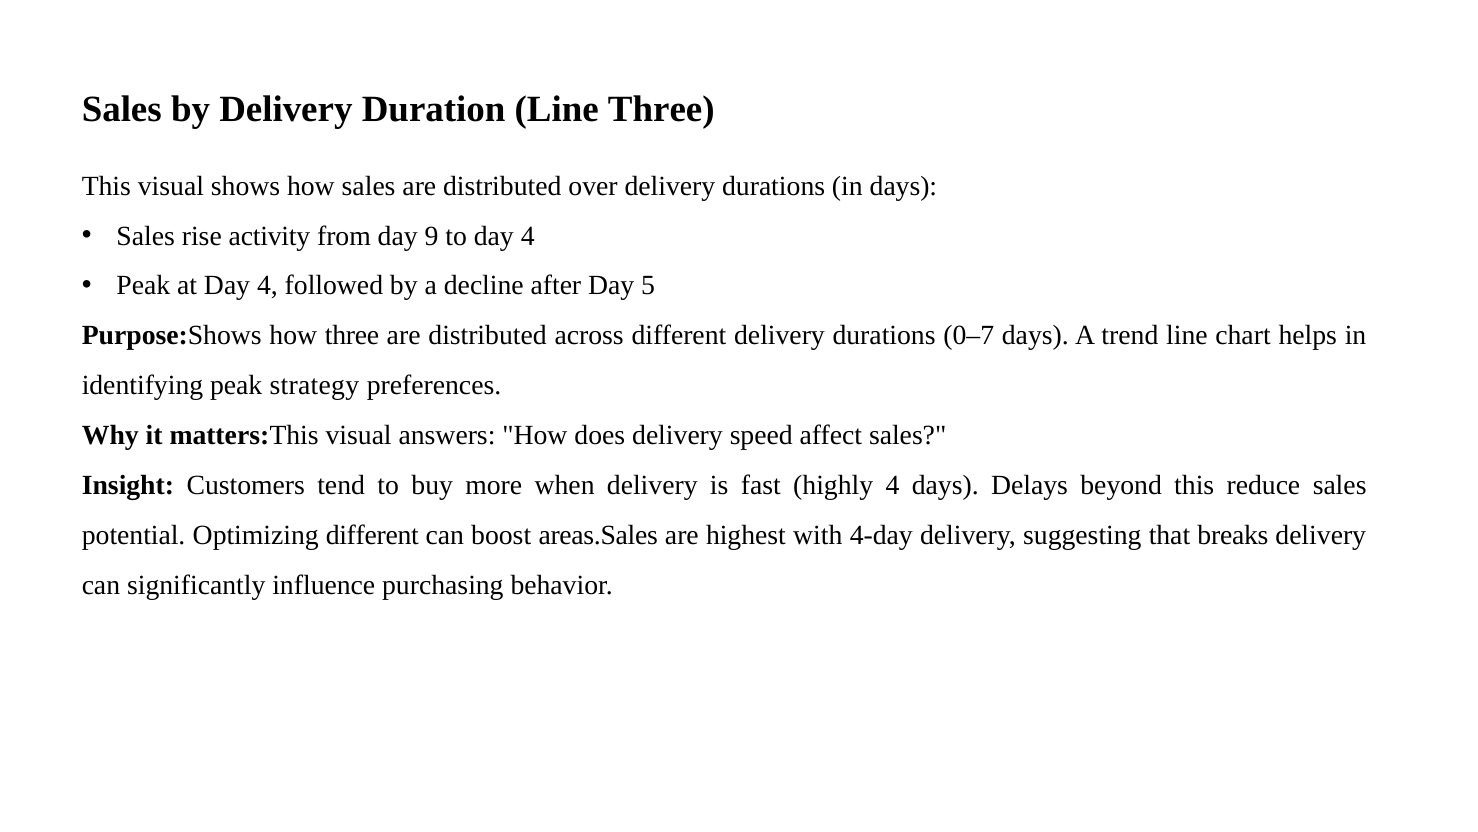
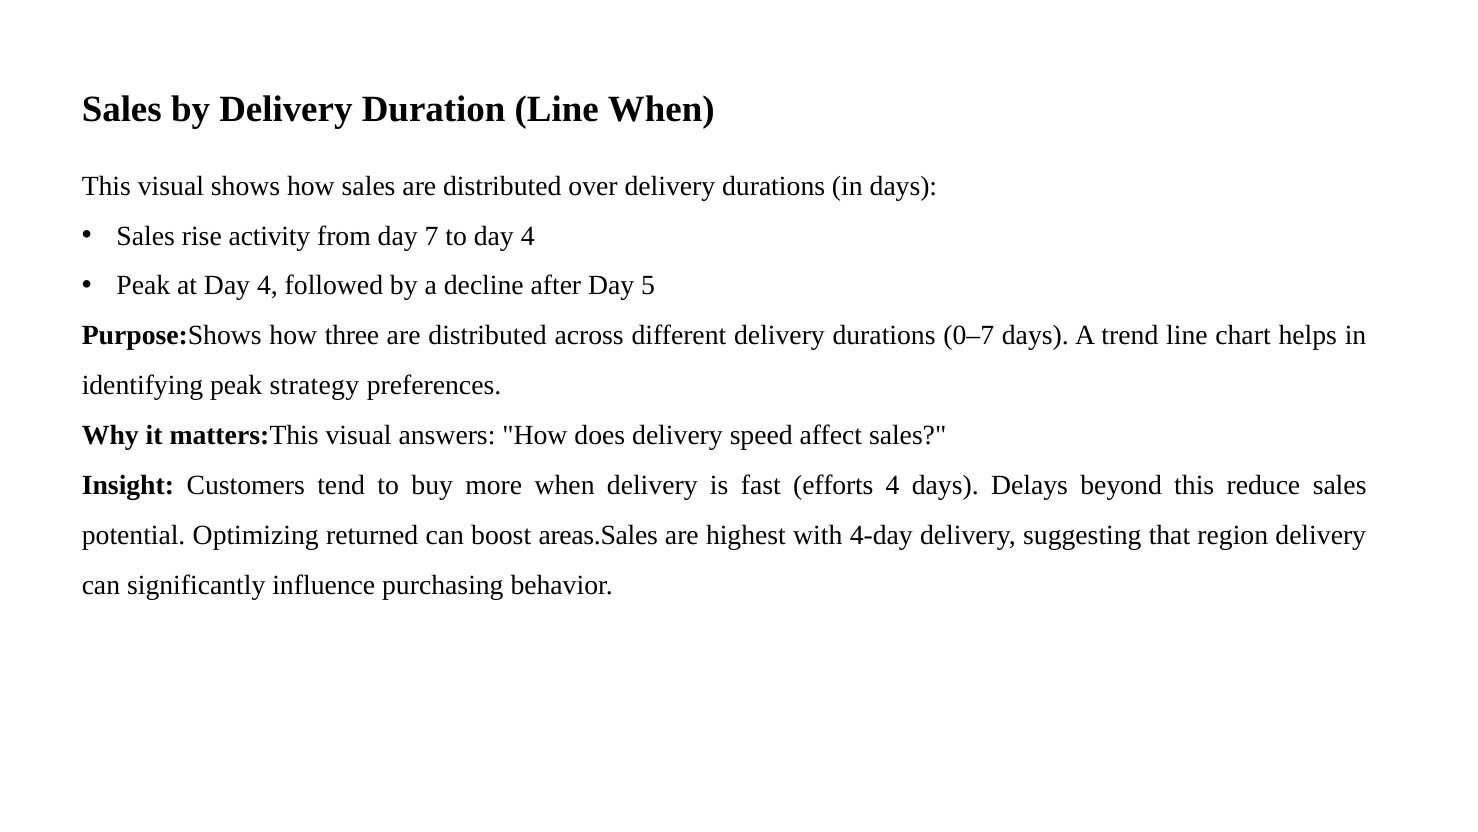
Line Three: Three -> When
9: 9 -> 7
highly: highly -> efforts
Optimizing different: different -> returned
breaks: breaks -> region
